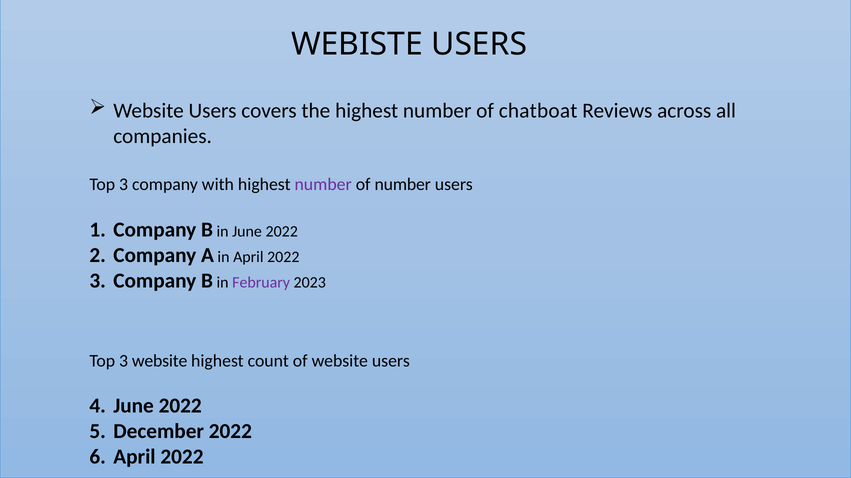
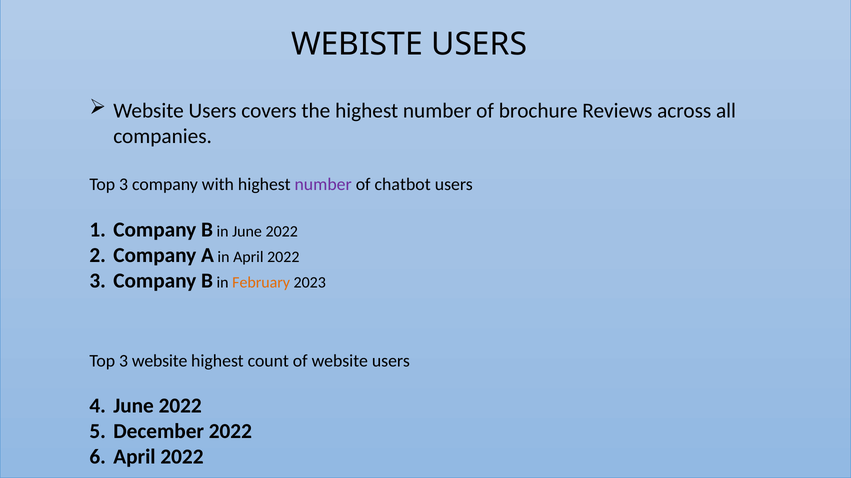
chatboat: chatboat -> brochure
of number: number -> chatbot
February colour: purple -> orange
